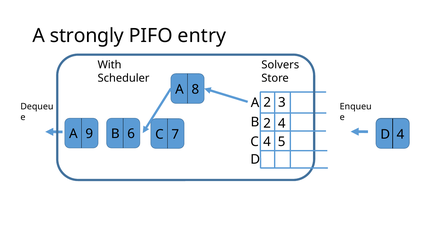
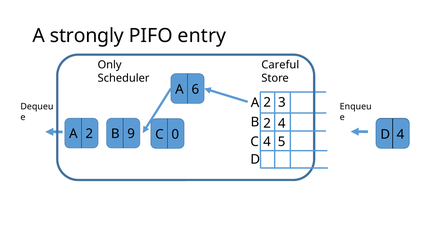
Solvers: Solvers -> Careful
With: With -> Only
A 8: 8 -> 6
A 9: 9 -> 2
B 6: 6 -> 9
7: 7 -> 0
